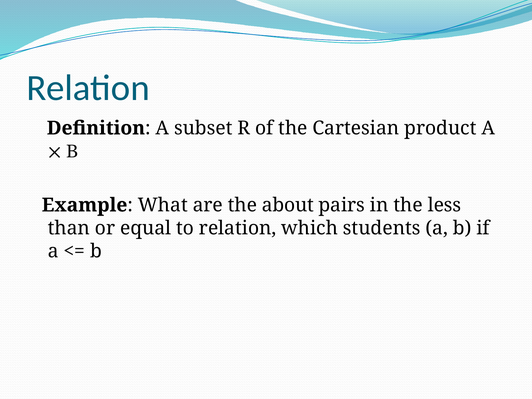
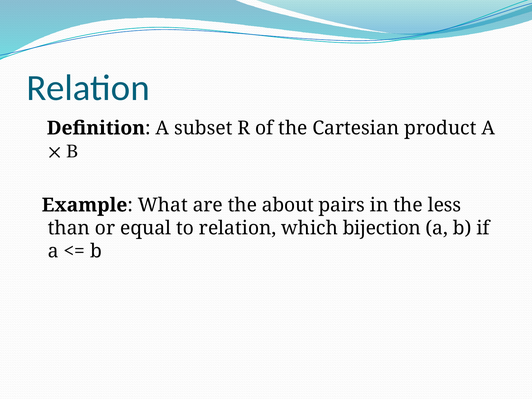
students: students -> bijection
